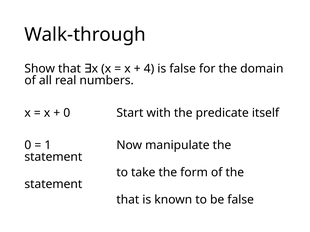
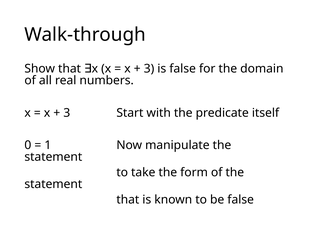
4 at (149, 69): 4 -> 3
0 at (67, 113): 0 -> 3
